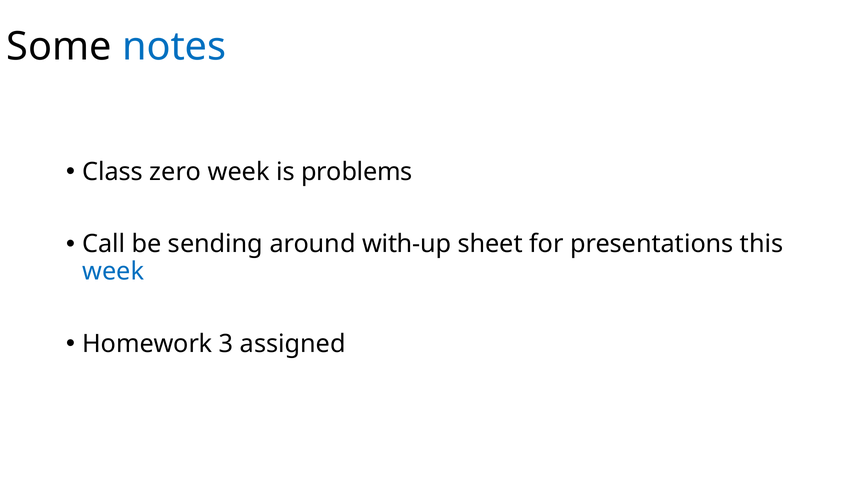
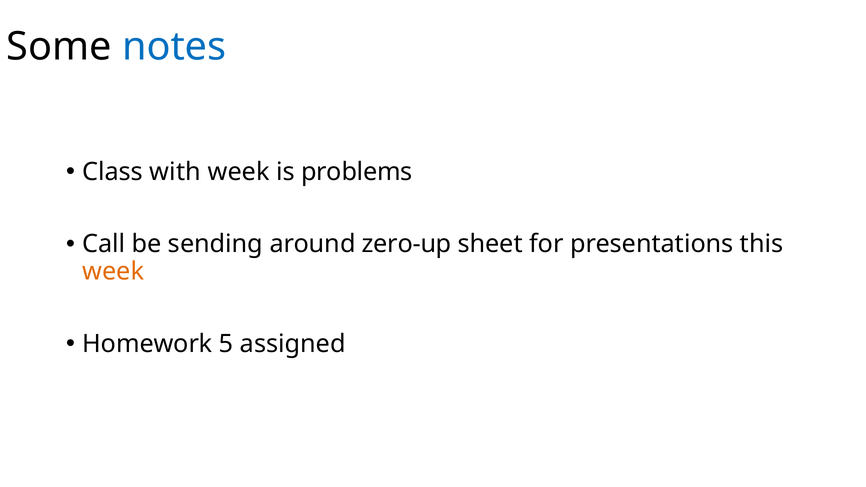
zero: zero -> with
with-up: with-up -> zero-up
week at (113, 271) colour: blue -> orange
3: 3 -> 5
